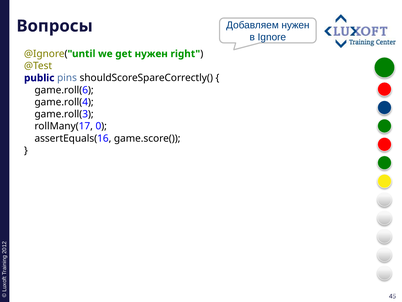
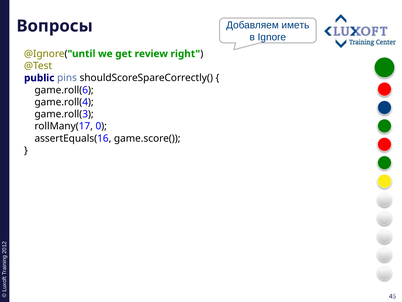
Добавляем нужен: нужен -> иметь
get нужен: нужен -> review
